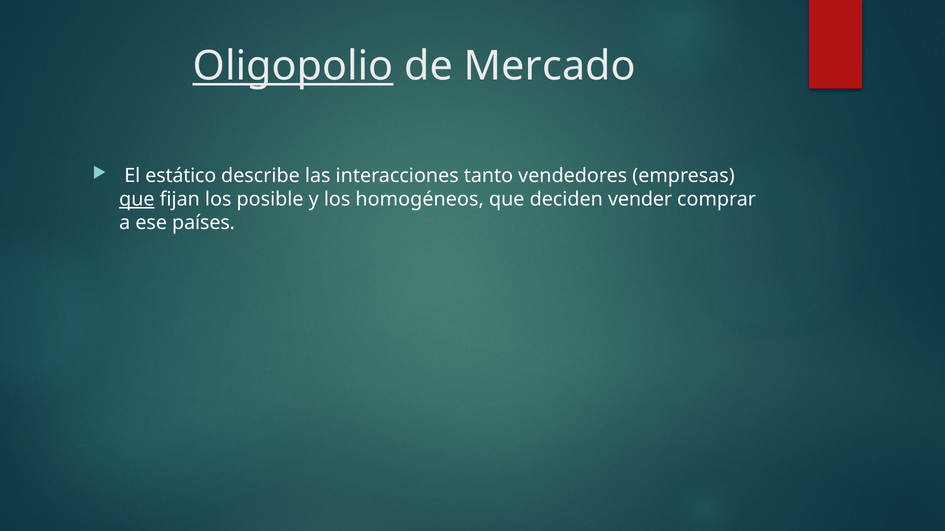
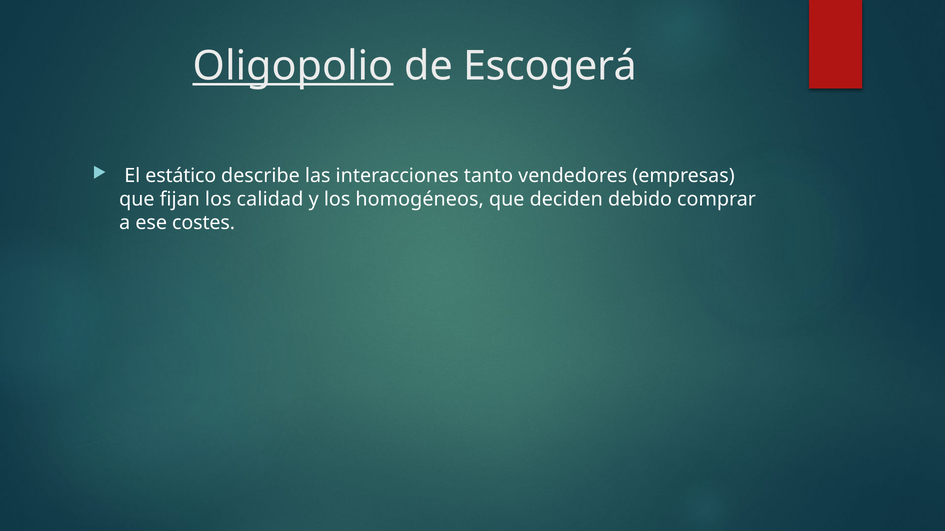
Mercado: Mercado -> Escogerá
que at (137, 200) underline: present -> none
posible: posible -> calidad
vender: vender -> debido
países: países -> costes
